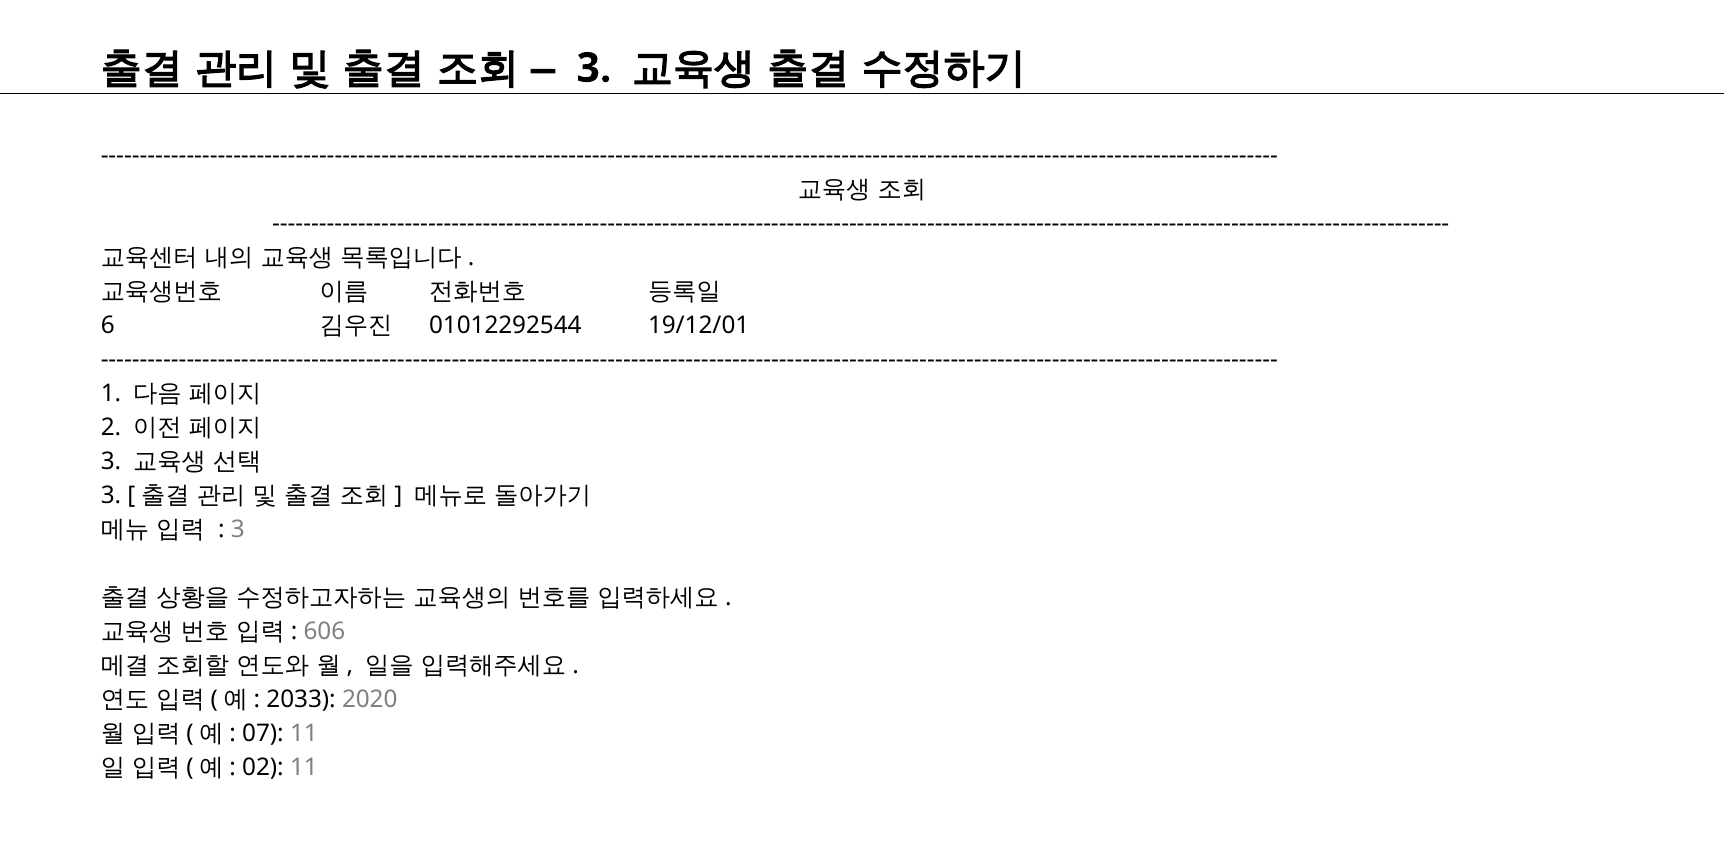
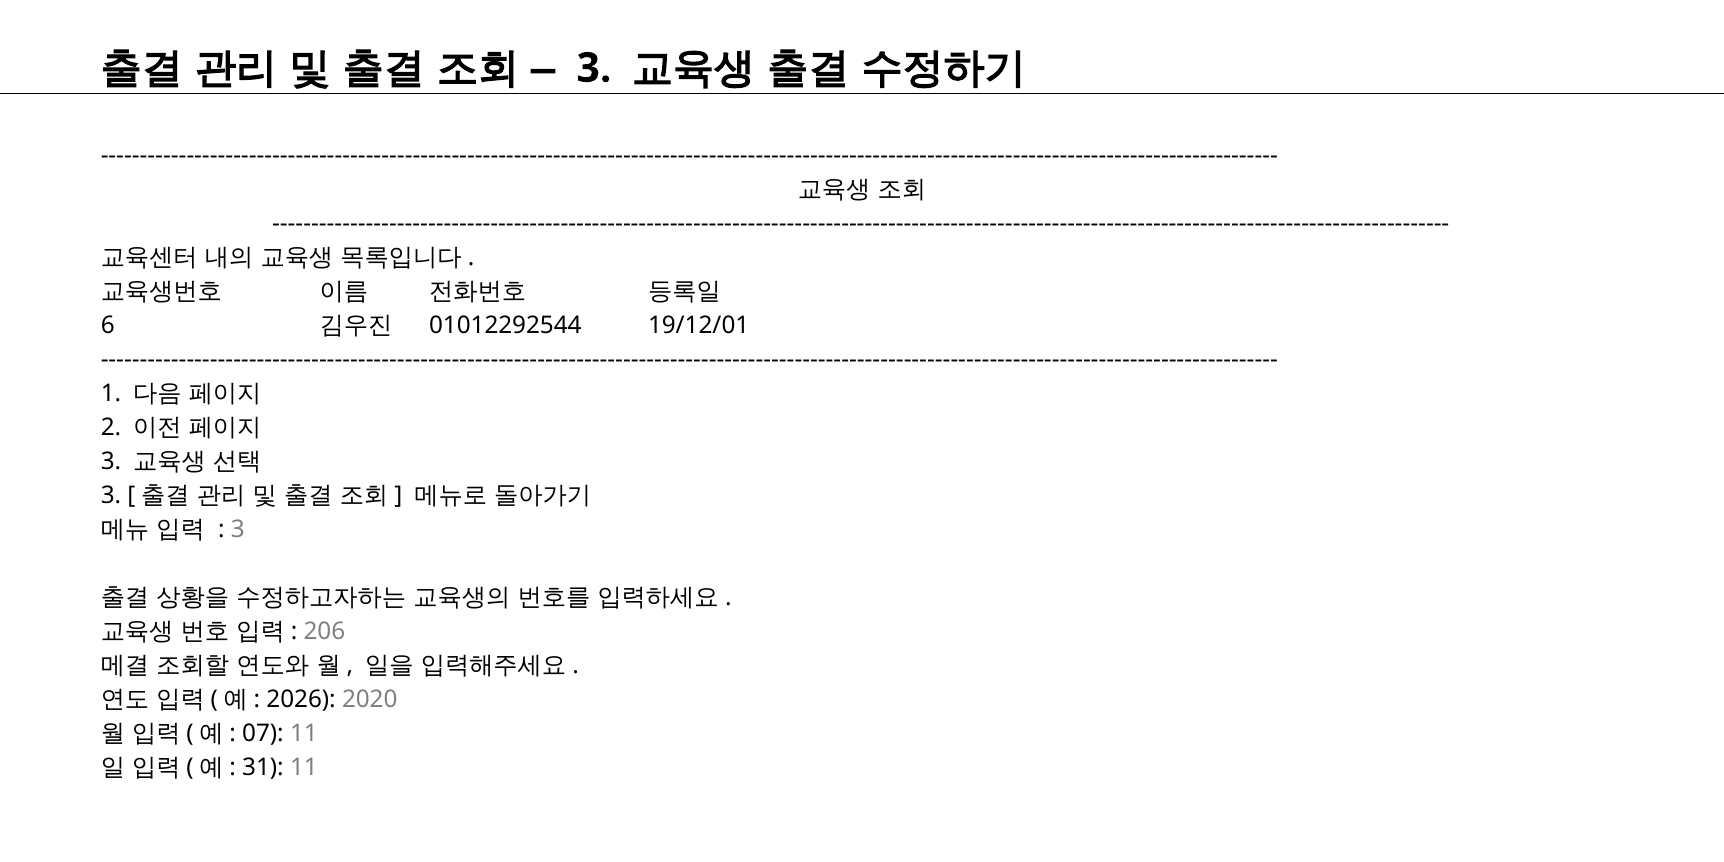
606: 606 -> 206
2033: 2033 -> 2026
02: 02 -> 31
